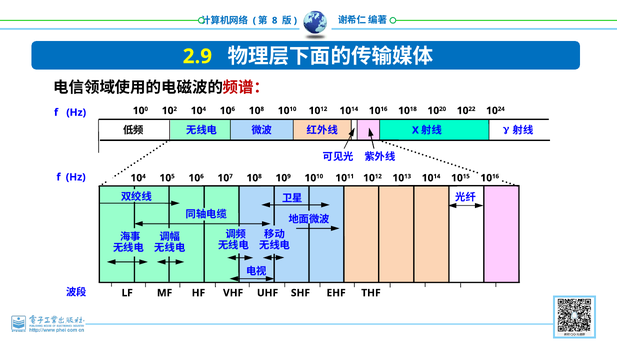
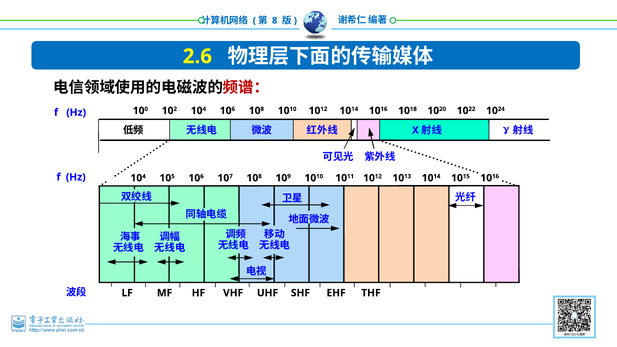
2.9: 2.9 -> 2.6
